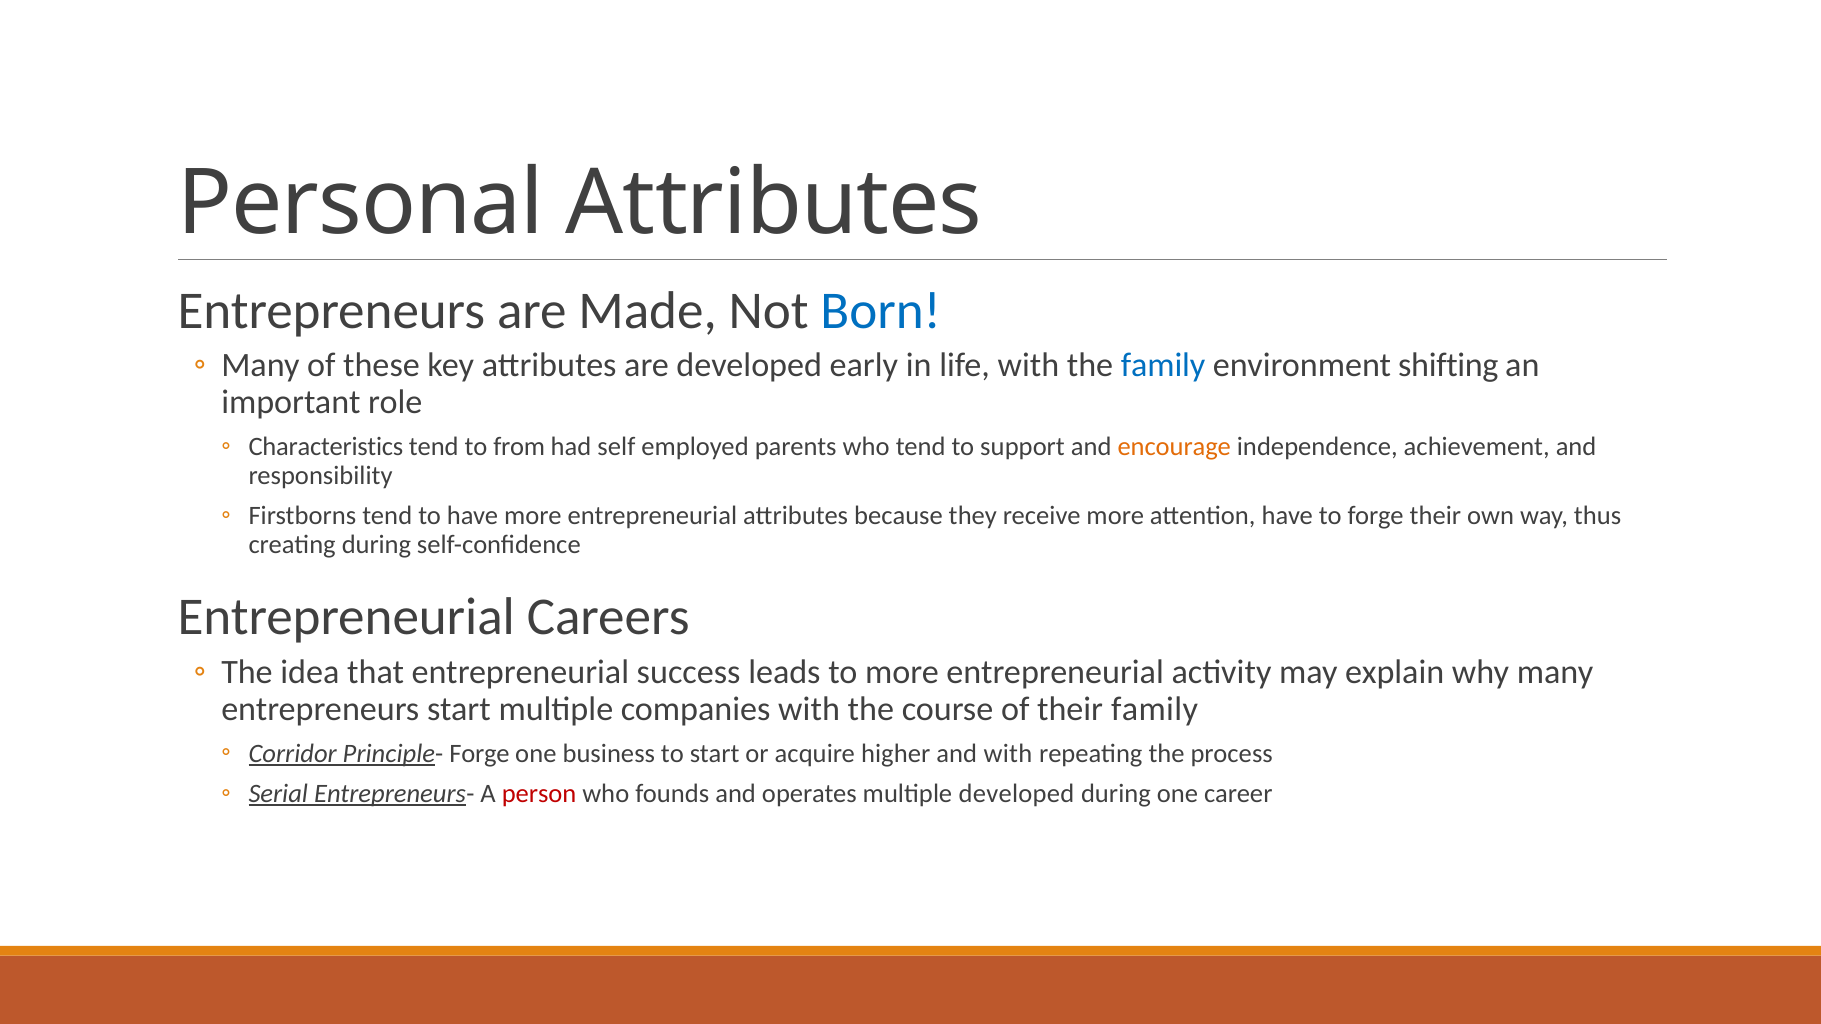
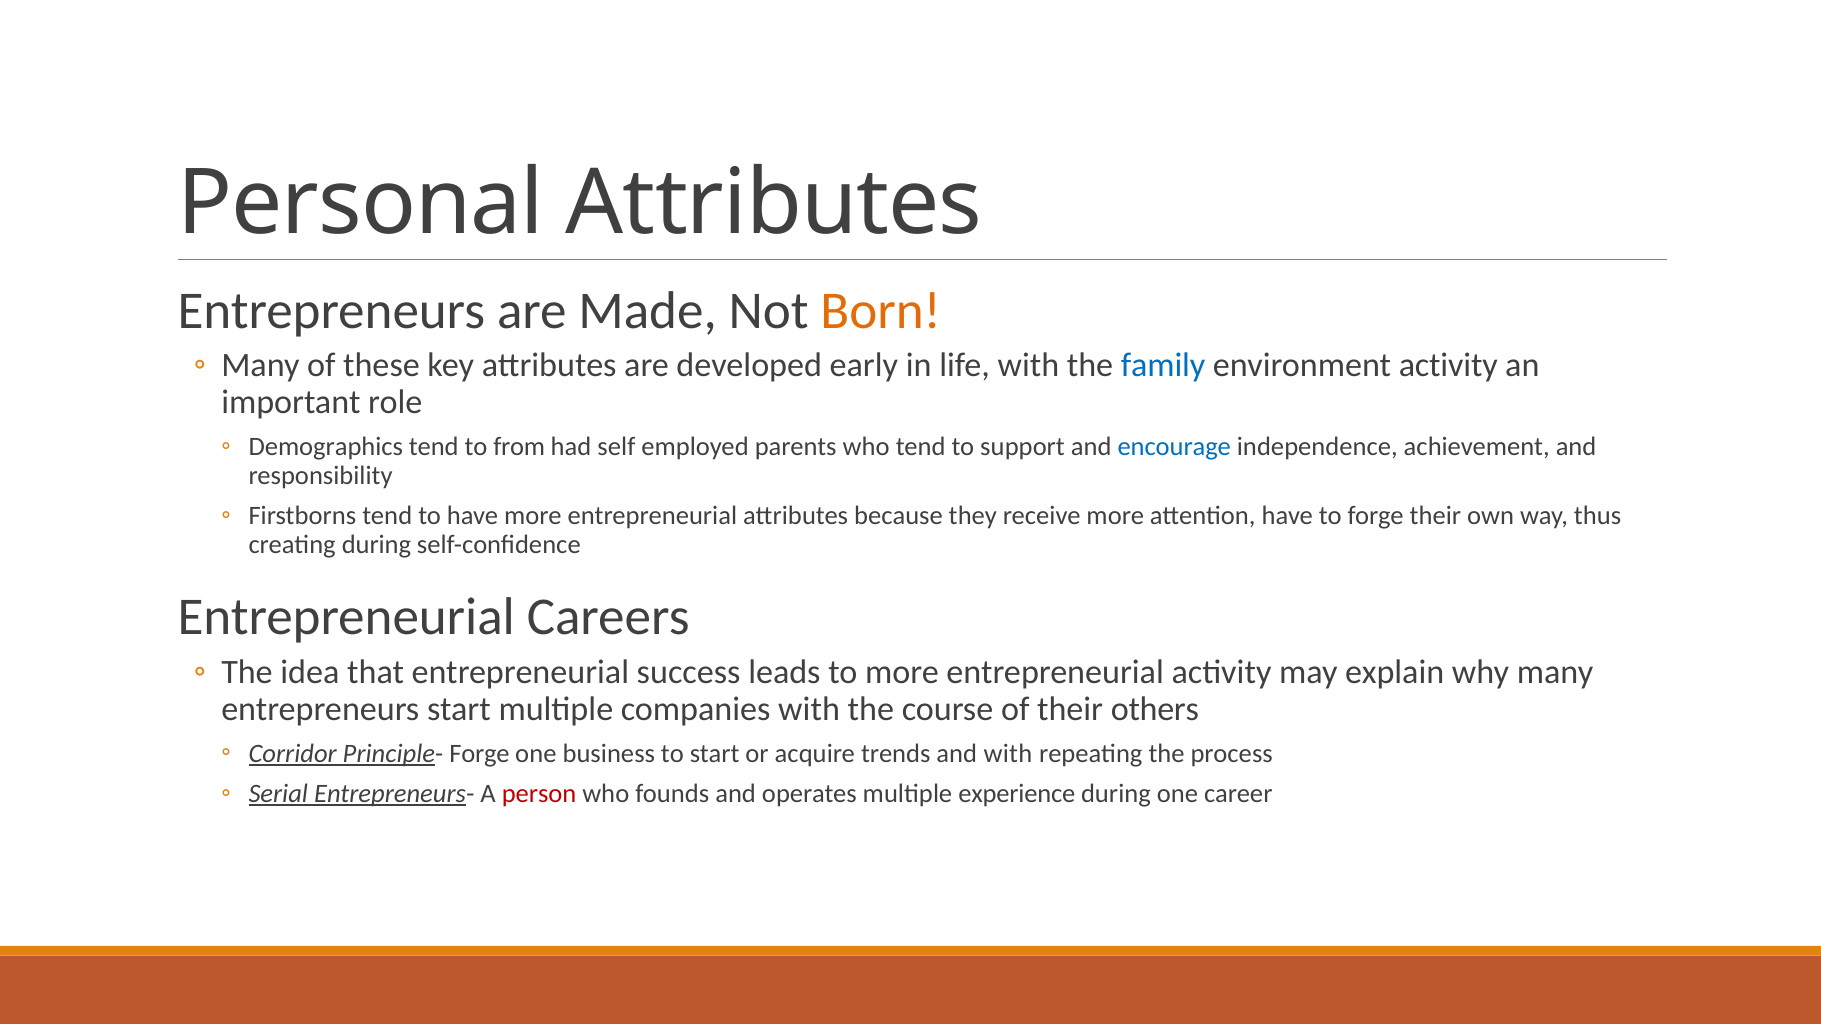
Born colour: blue -> orange
environment shifting: shifting -> activity
Characteristics: Characteristics -> Demographics
encourage colour: orange -> blue
their family: family -> others
higher: higher -> trends
multiple developed: developed -> experience
